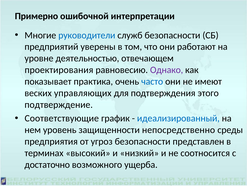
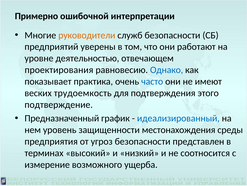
руководители colour: blue -> orange
Однако colour: purple -> blue
управляющих: управляющих -> трудоемкость
Соответствующие: Соответствующие -> Предназначенный
непосредственно: непосредственно -> местонахождения
достаточно: достаточно -> измерение
